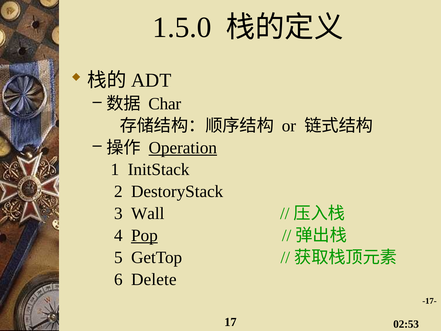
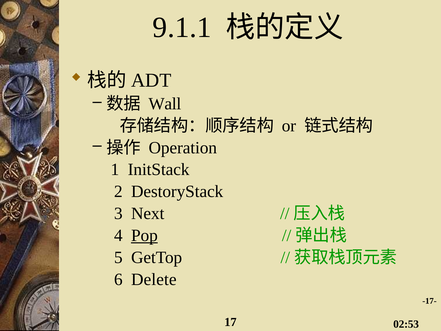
1.5.0: 1.5.0 -> 9.1.1
Char: Char -> Wall
Operation underline: present -> none
Wall: Wall -> Next
